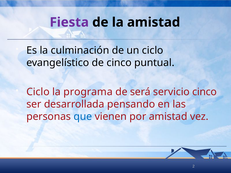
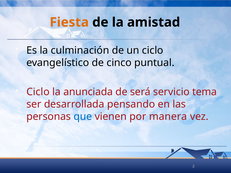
Fiesta colour: purple -> orange
programa: programa -> anunciada
servicio cinco: cinco -> tema
por amistad: amistad -> manera
